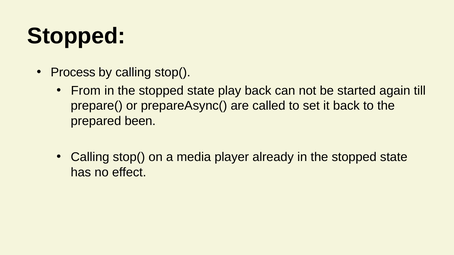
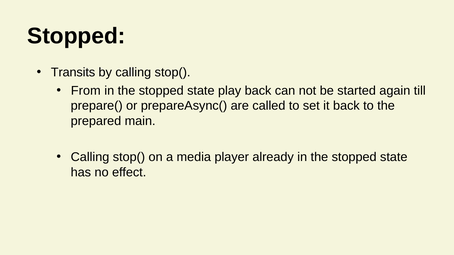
Process: Process -> Transits
been: been -> main
